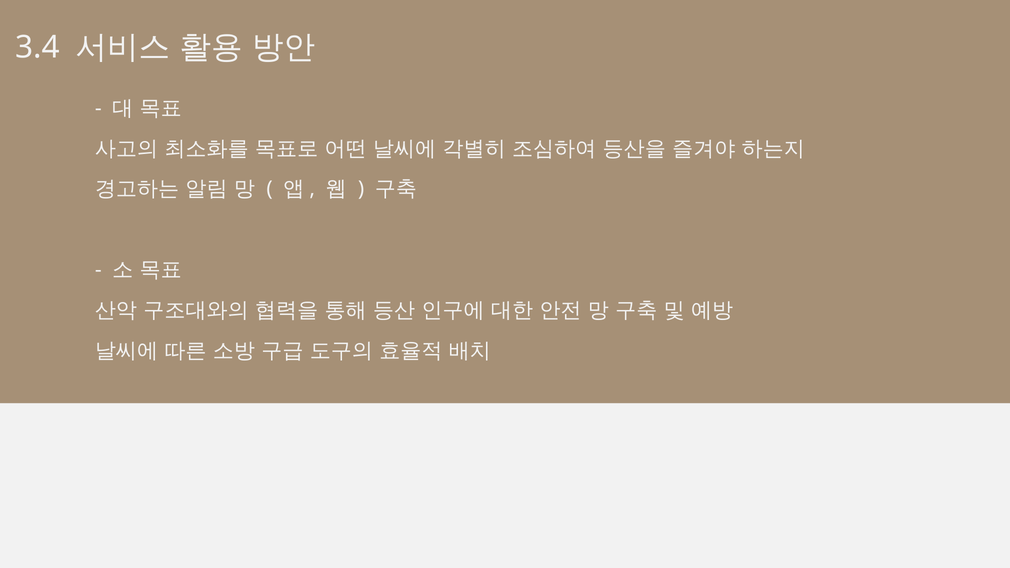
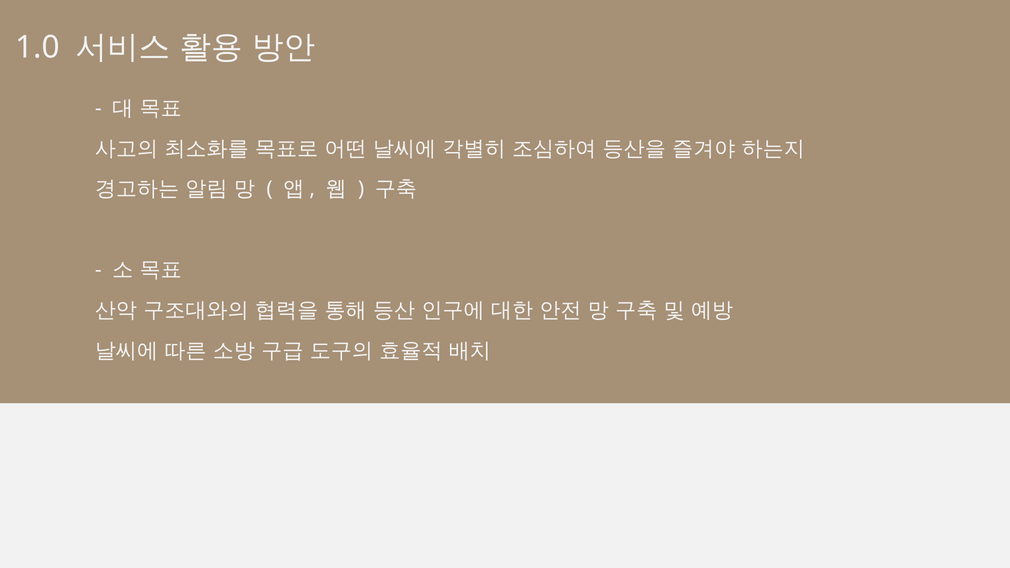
3.4: 3.4 -> 1.0
